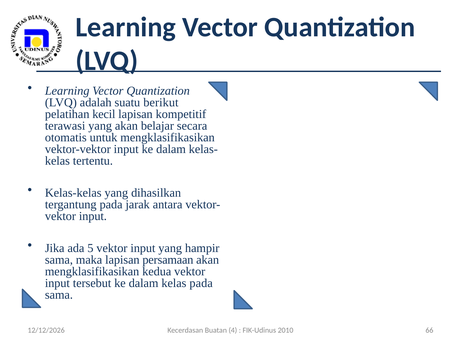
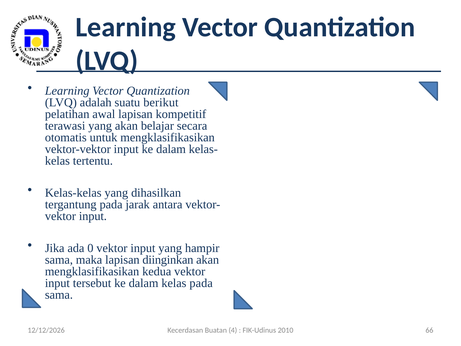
kecil: kecil -> awal
5: 5 -> 0
persamaan: persamaan -> diinginkan
